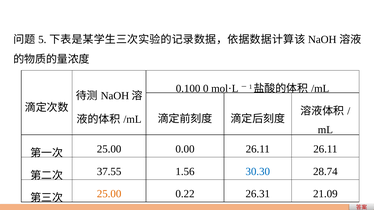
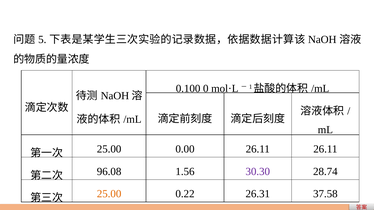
37.55: 37.55 -> 96.08
30.30 colour: blue -> purple
21.09: 21.09 -> 37.58
